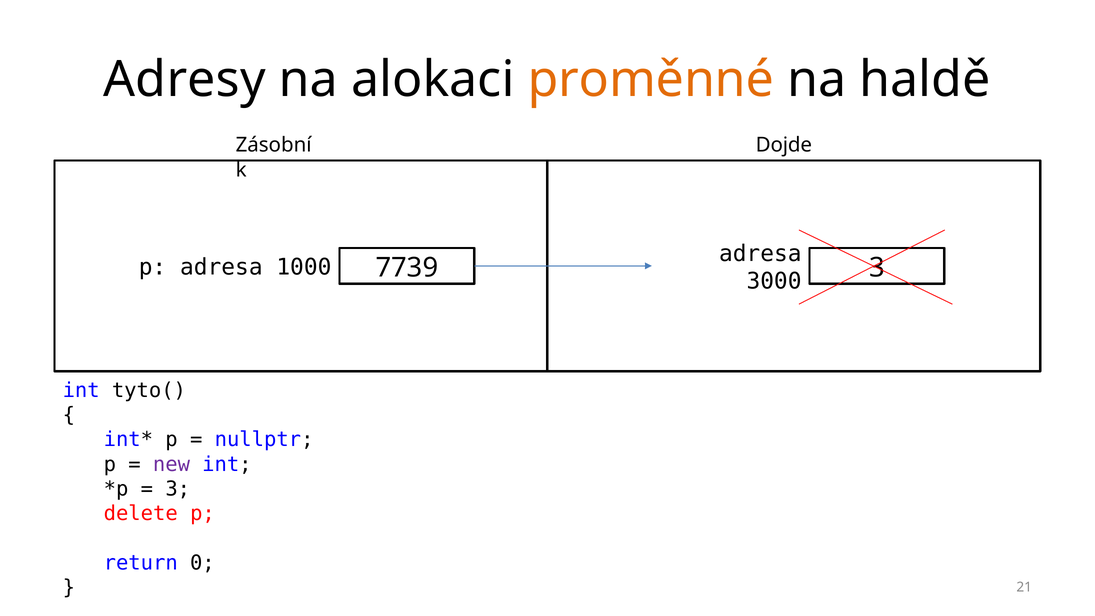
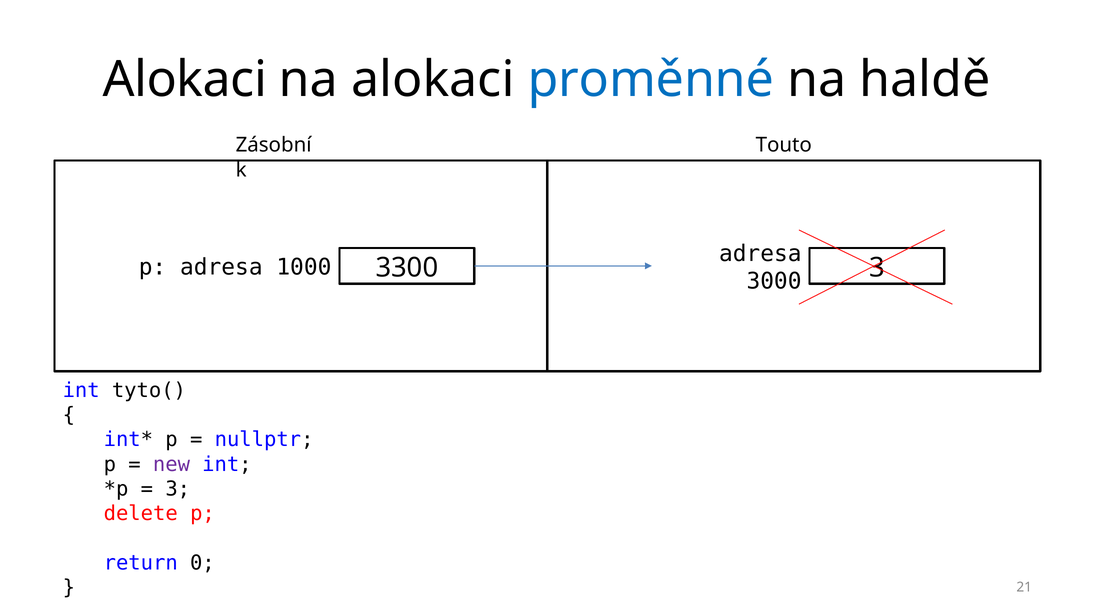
Adresy at (184, 79): Adresy -> Alokaci
proměnné colour: orange -> blue
Dojde: Dojde -> Touto
7739: 7739 -> 3300
